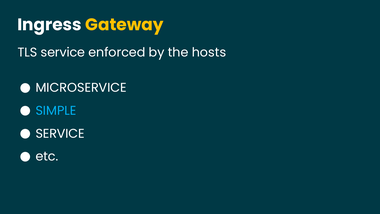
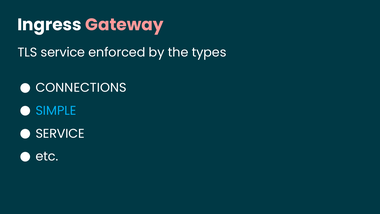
Gateway colour: yellow -> pink
hosts: hosts -> types
MICROSERVICE: MICROSERVICE -> CONNECTIONS
